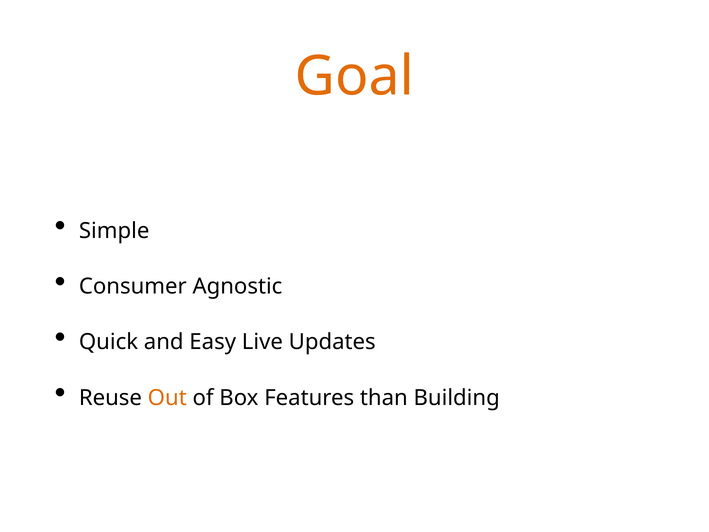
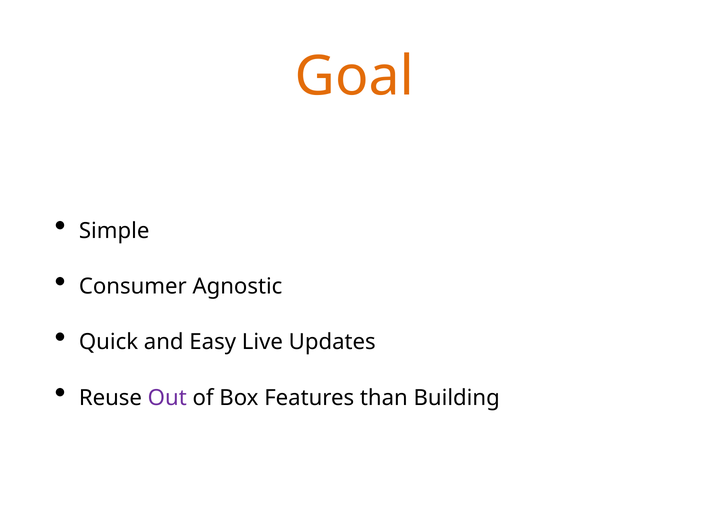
Out colour: orange -> purple
